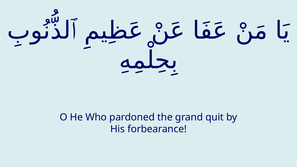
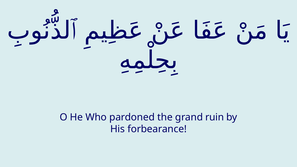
quit: quit -> ruin
